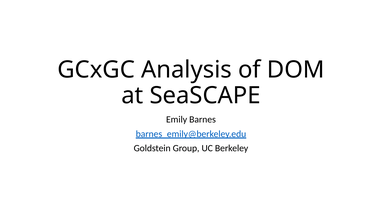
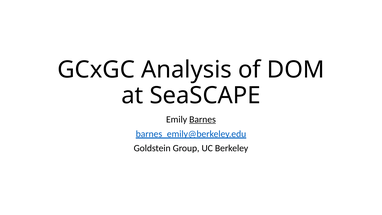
Barnes underline: none -> present
